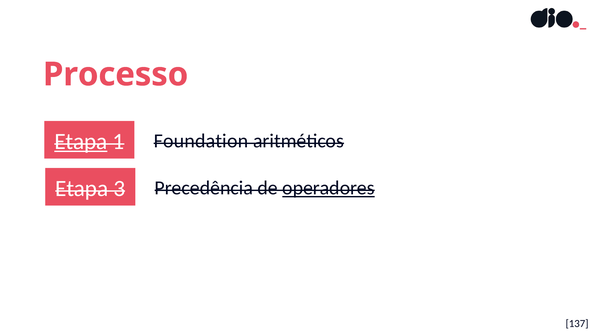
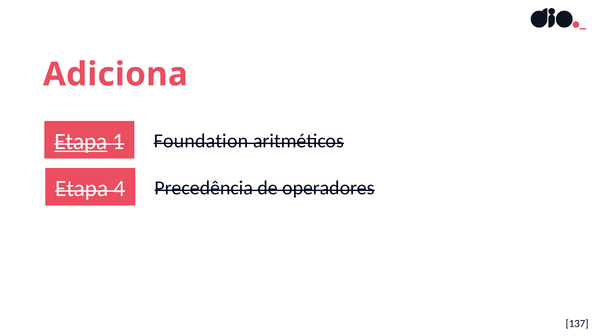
Processo: Processo -> Adiciona
3: 3 -> 4
operadores underline: present -> none
